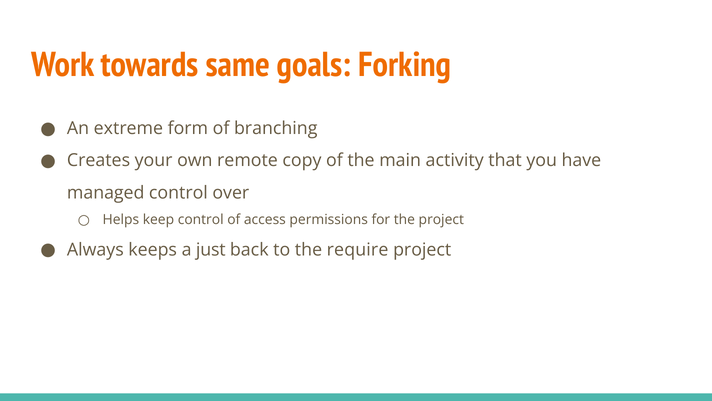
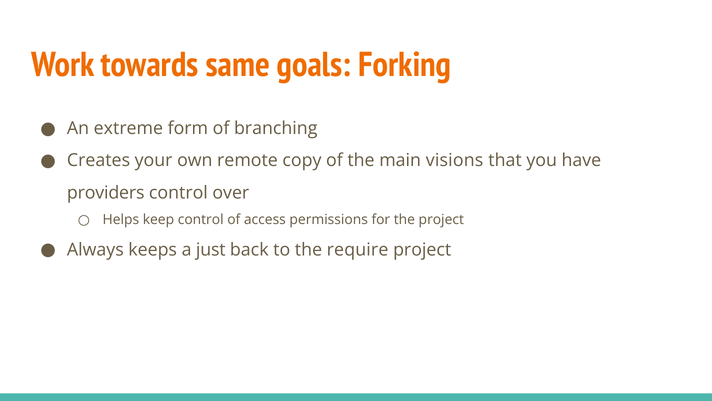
activity: activity -> visions
managed: managed -> providers
